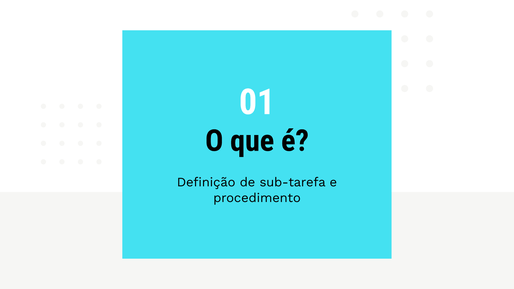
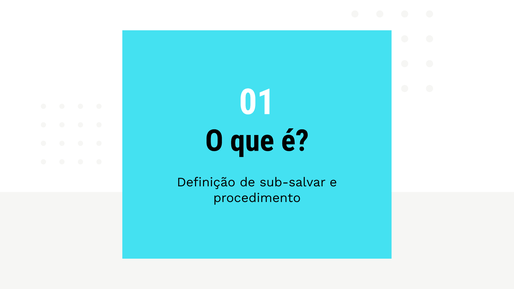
sub-tarefa: sub-tarefa -> sub-salvar
